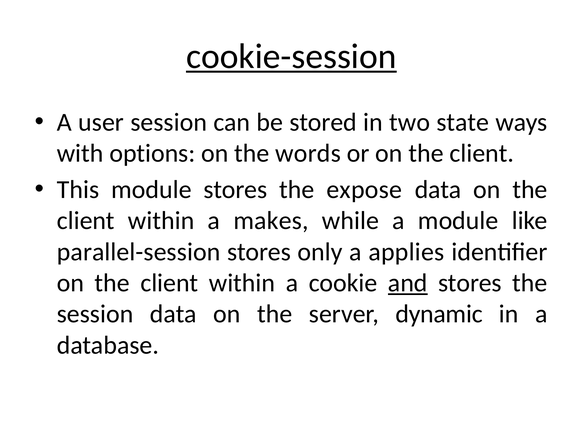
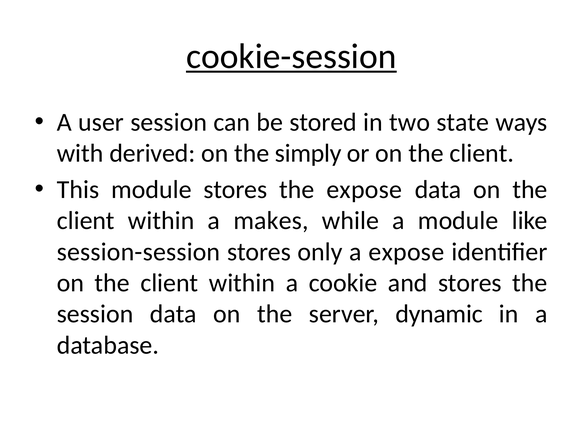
options: options -> derived
words: words -> simply
parallel-session: parallel-session -> session-session
a applies: applies -> expose
and underline: present -> none
